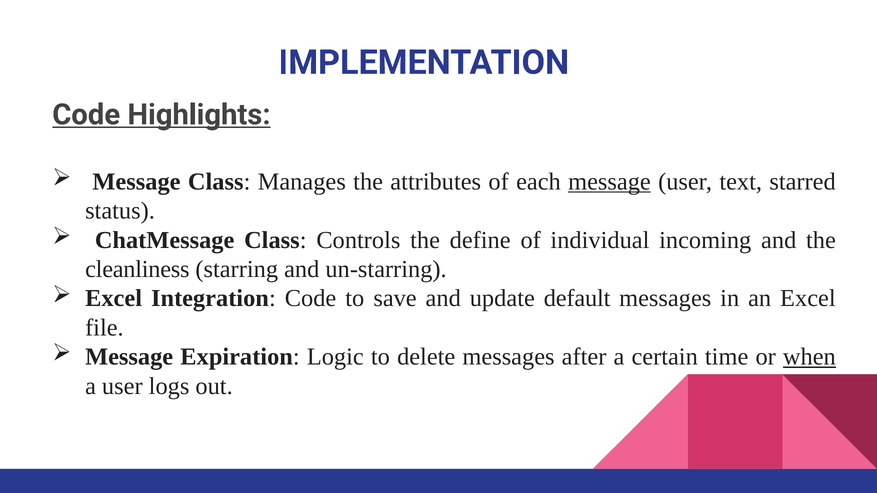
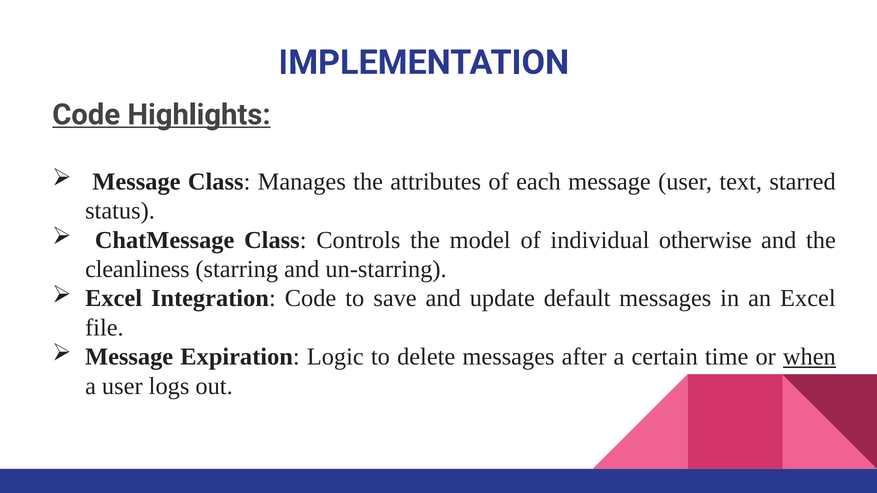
message at (609, 182) underline: present -> none
define: define -> model
incoming: incoming -> otherwise
